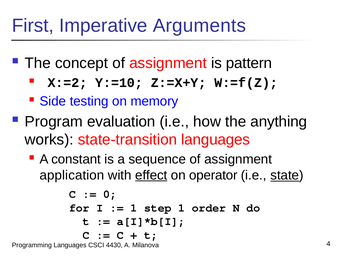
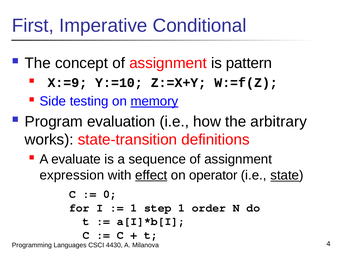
Arguments: Arguments -> Conditional
X:=2: X:=2 -> X:=9
memory underline: none -> present
anything: anything -> arbitrary
state-transition languages: languages -> definitions
constant: constant -> evaluate
application: application -> expression
